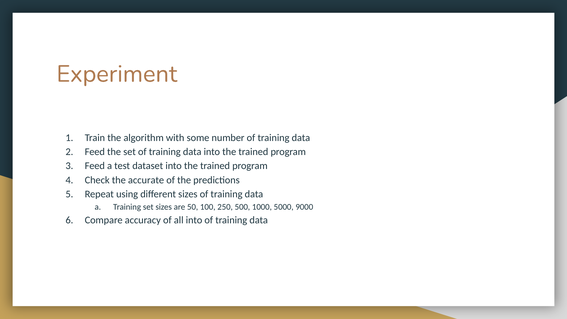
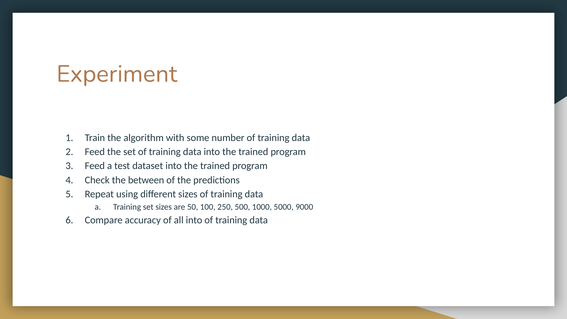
accurate: accurate -> between
